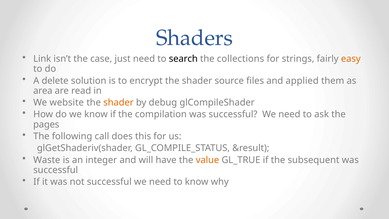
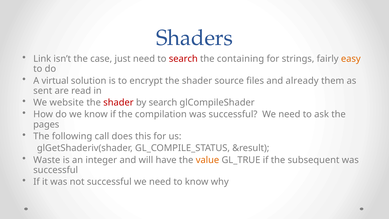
search at (183, 59) colour: black -> red
collections: collections -> containing
delete: delete -> virtual
applied: applied -> already
area: area -> sent
shader at (118, 102) colour: orange -> red
by debug: debug -> search
